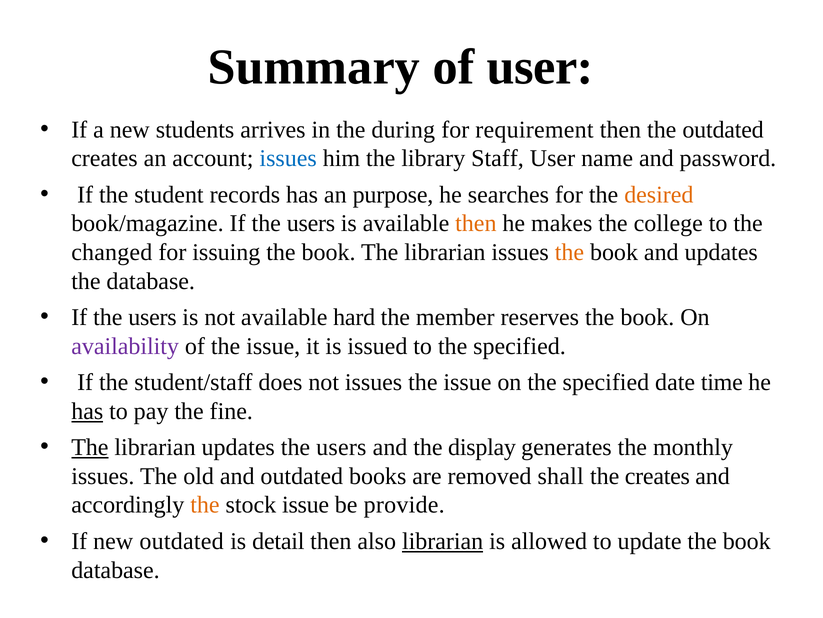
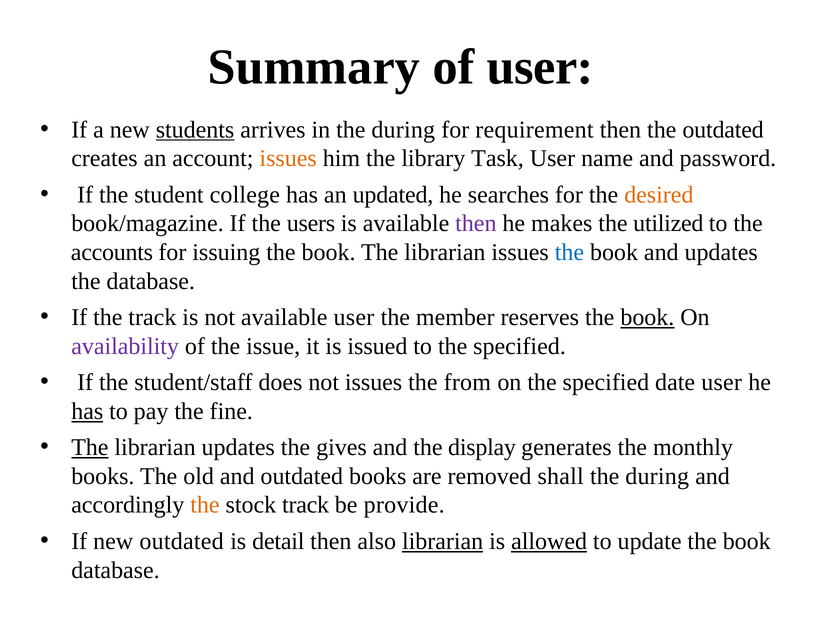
students underline: none -> present
issues at (288, 158) colour: blue -> orange
Staff: Staff -> Task
records: records -> college
purpose: purpose -> updated
then at (476, 223) colour: orange -> purple
college: college -> utilized
changed: changed -> accounts
the at (569, 252) colour: orange -> blue
users at (153, 317): users -> track
available hard: hard -> user
book at (647, 317) underline: none -> present
issue at (467, 382): issue -> from
date time: time -> user
updates the users: users -> gives
issues at (103, 476): issues -> books
creates at (657, 476): creates -> during
stock issue: issue -> track
allowed underline: none -> present
